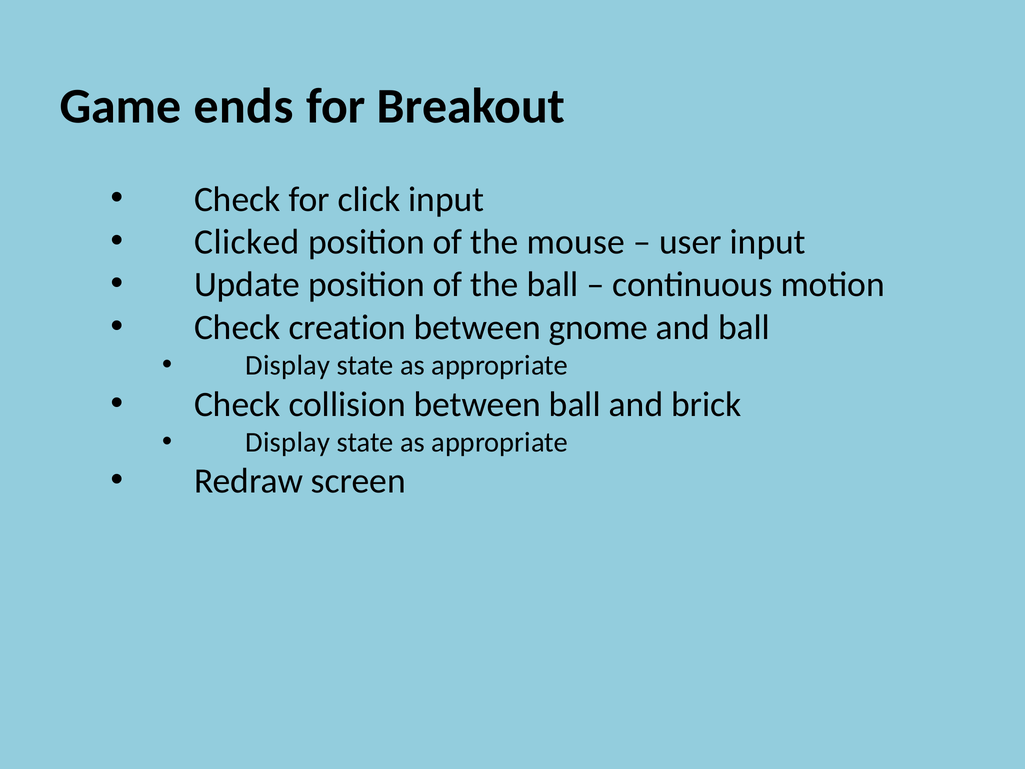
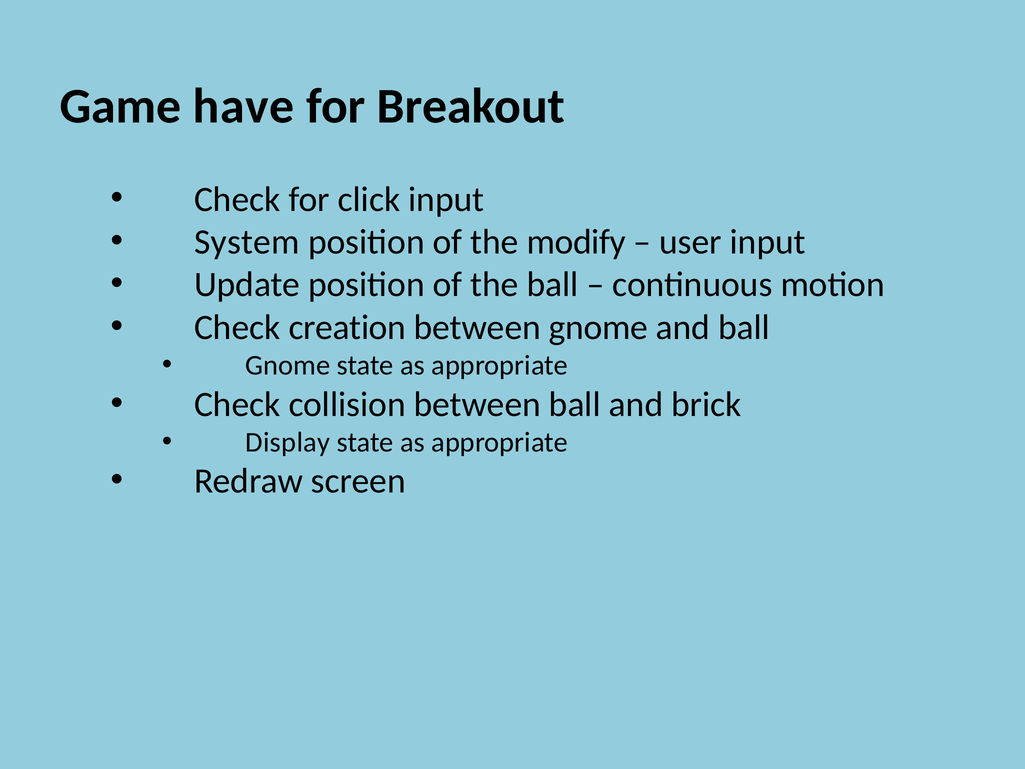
ends: ends -> have
Clicked: Clicked -> System
mouse: mouse -> modify
Display at (288, 365): Display -> Gnome
